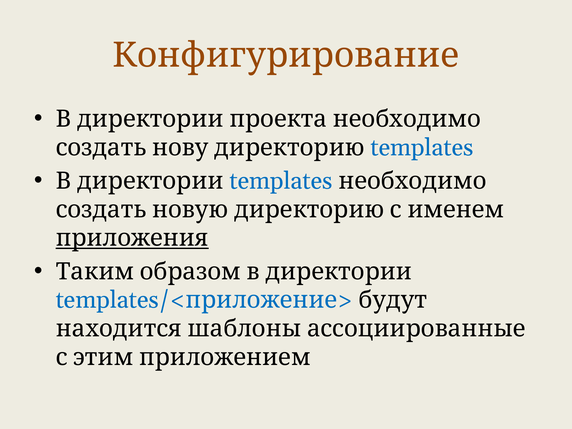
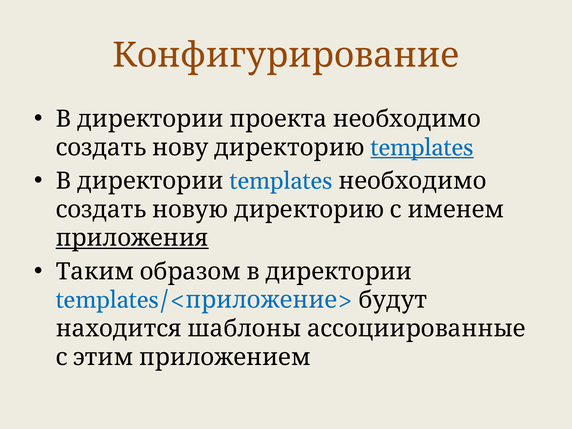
templates underline: none -> present
